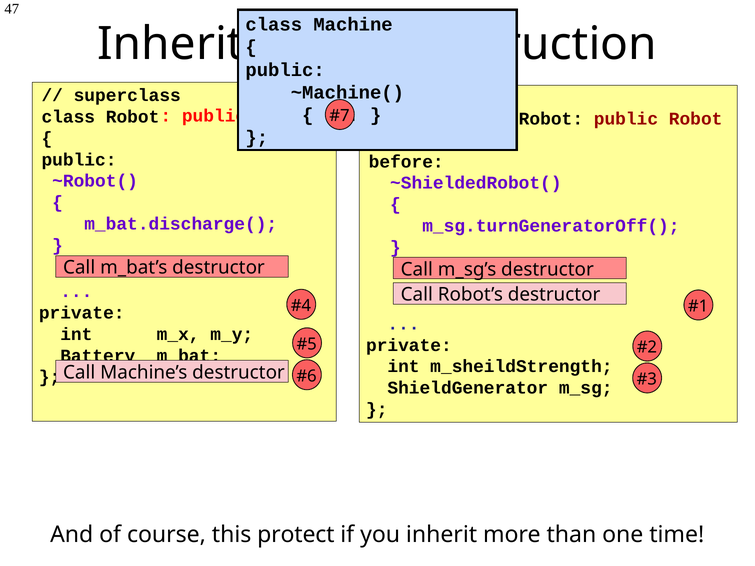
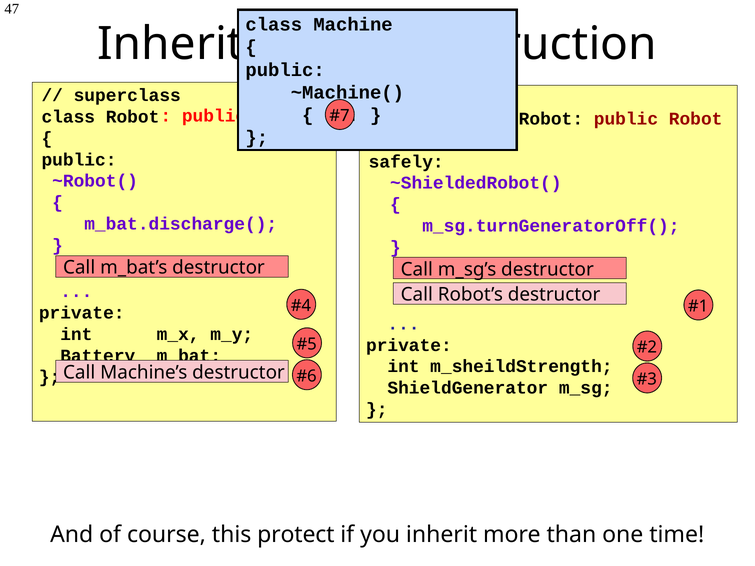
before: before -> safely
